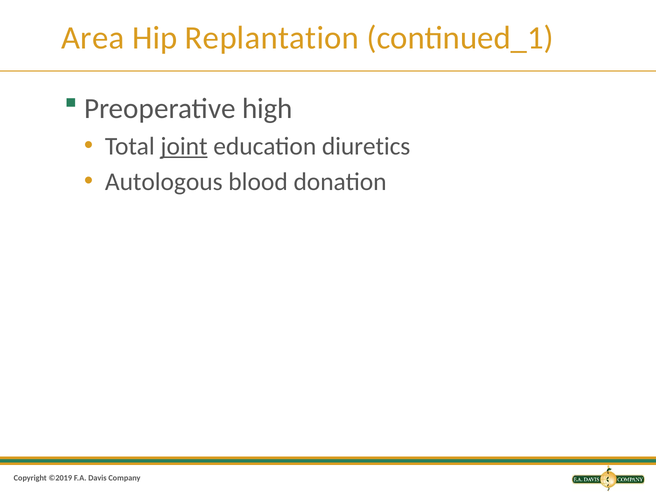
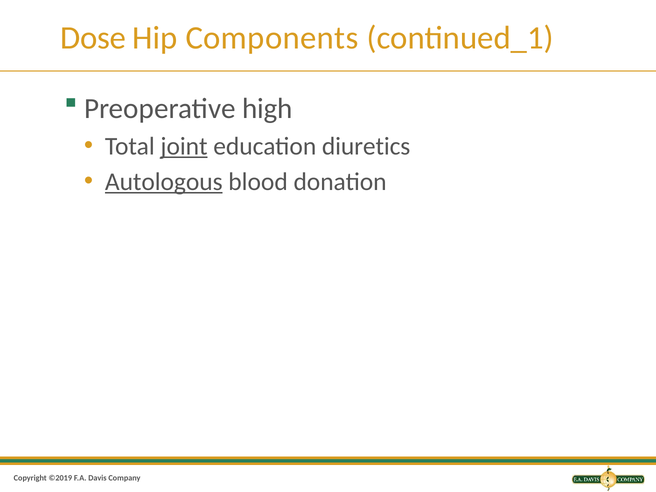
Area: Area -> Dose
Replantation: Replantation -> Components
Autologous underline: none -> present
